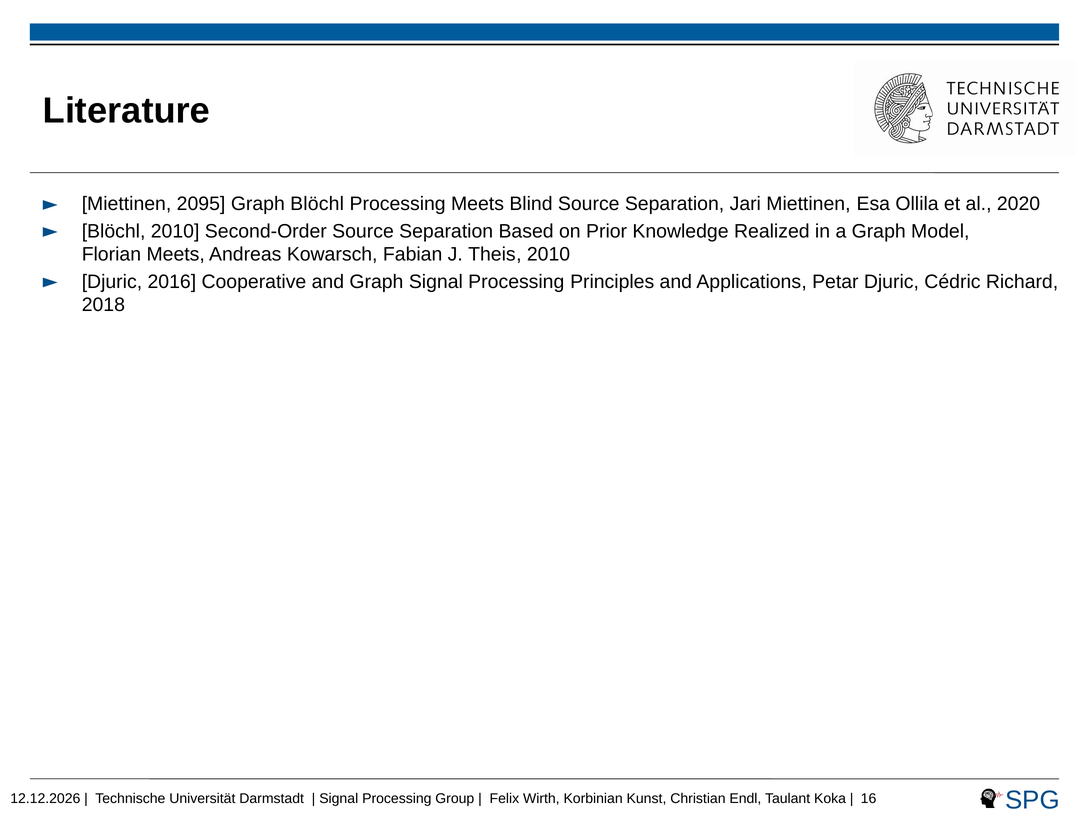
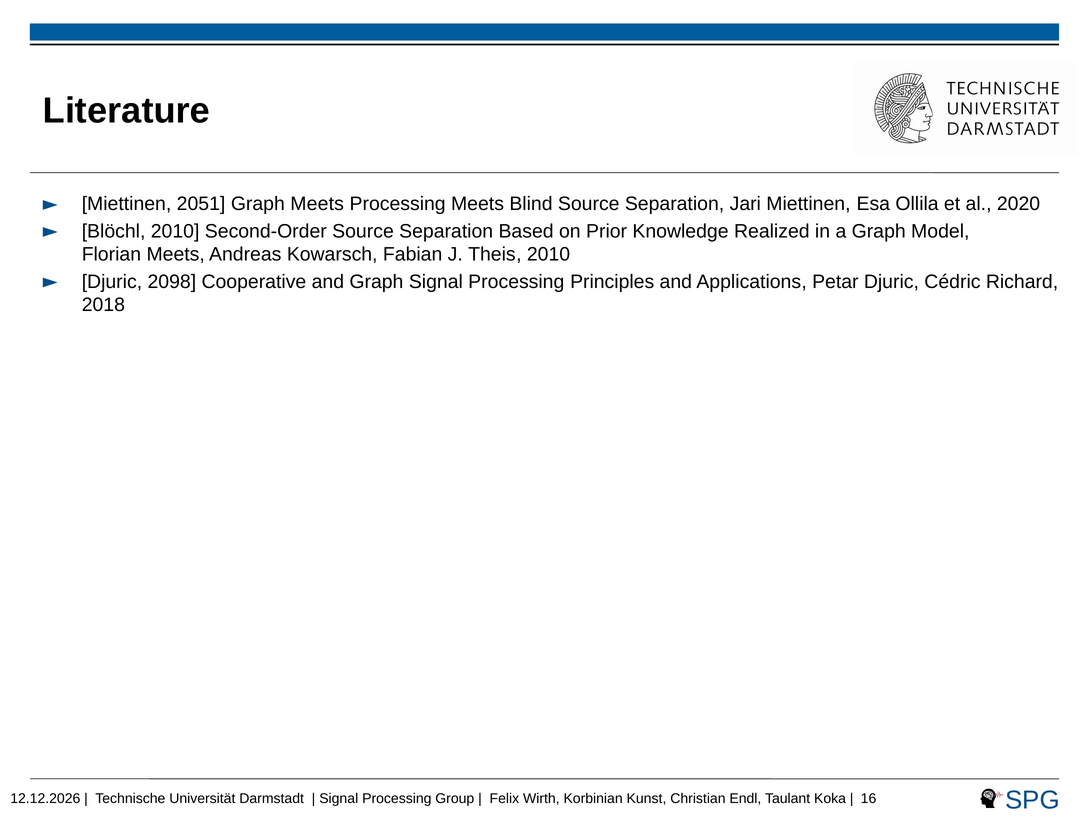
2095: 2095 -> 2051
Graph Blöchl: Blöchl -> Meets
2016: 2016 -> 2098
